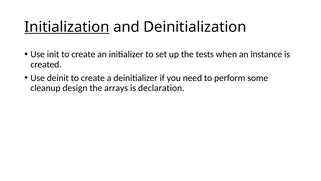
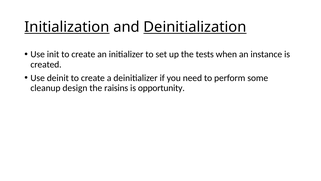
Deinitialization underline: none -> present
arrays: arrays -> raisins
declaration: declaration -> opportunity
